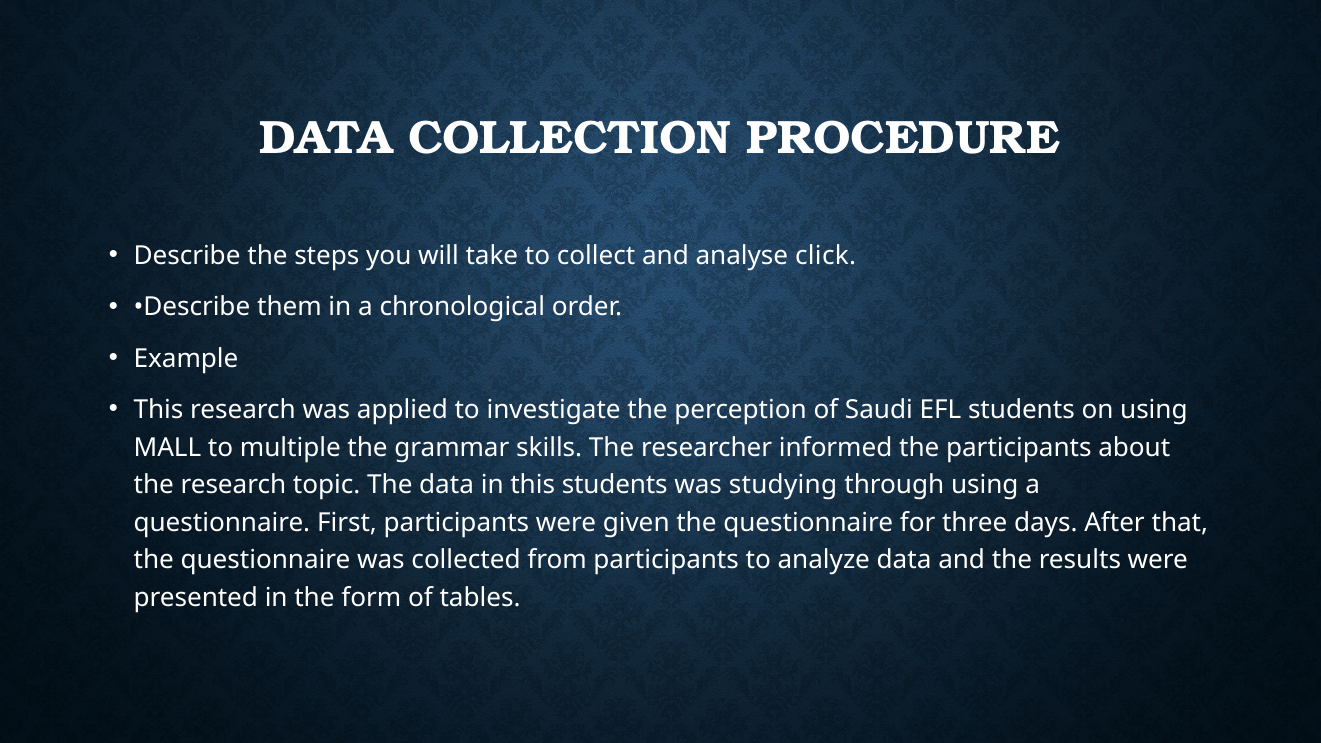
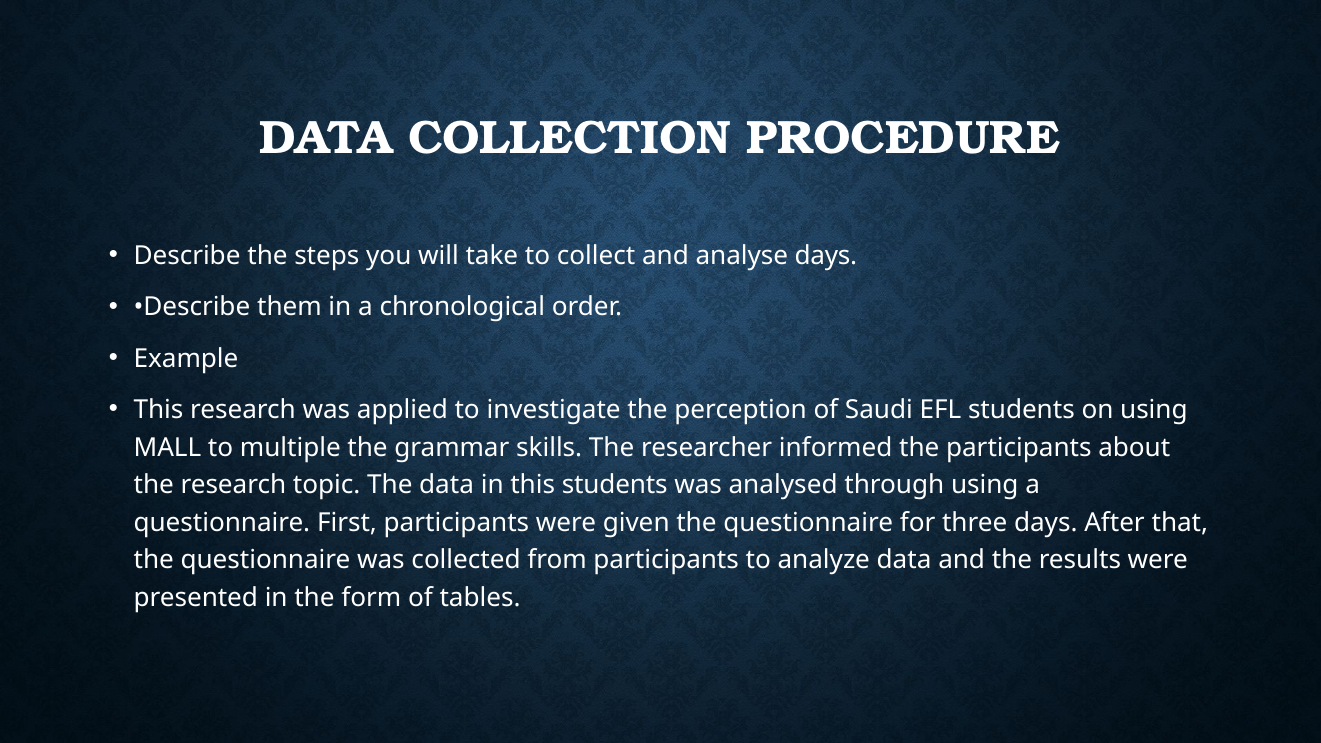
analyse click: click -> days
studying: studying -> analysed
